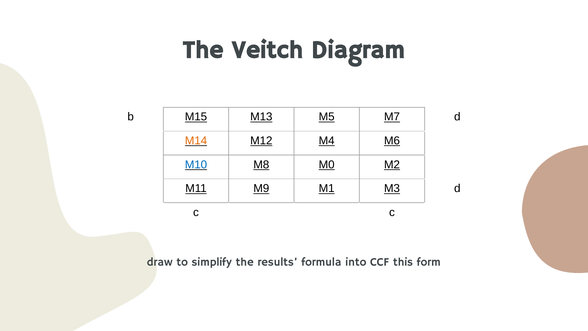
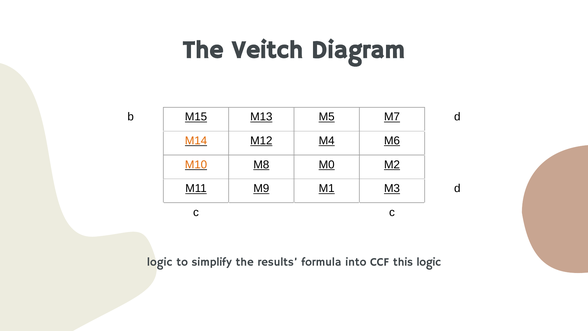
M10 colour: blue -> orange
draw at (160, 262): draw -> logic
this form: form -> logic
